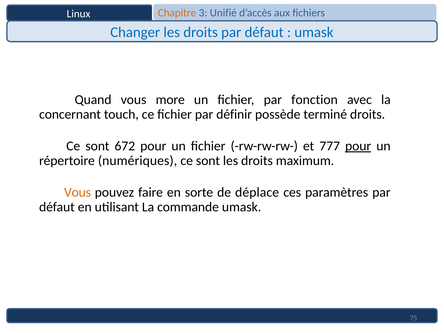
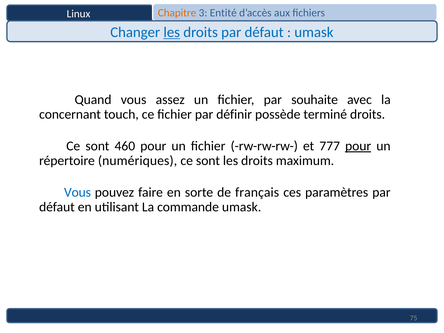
Unifié: Unifié -> Entité
les at (172, 32) underline: none -> present
more: more -> assez
fonction: fonction -> souhaite
672: 672 -> 460
Vous at (77, 192) colour: orange -> blue
déplace: déplace -> français
